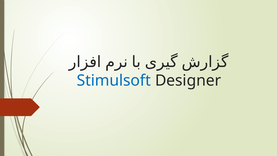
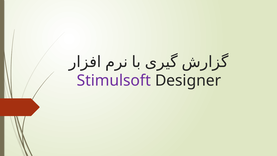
Stimulsoft colour: blue -> purple
